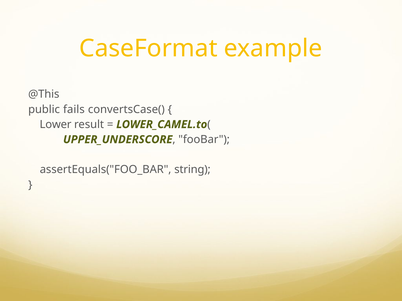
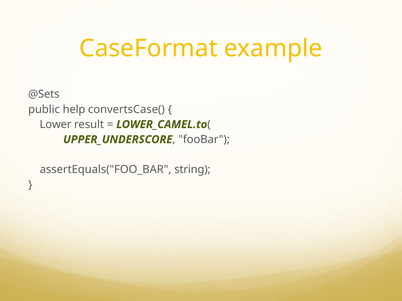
@This: @This -> @Sets
fails: fails -> help
